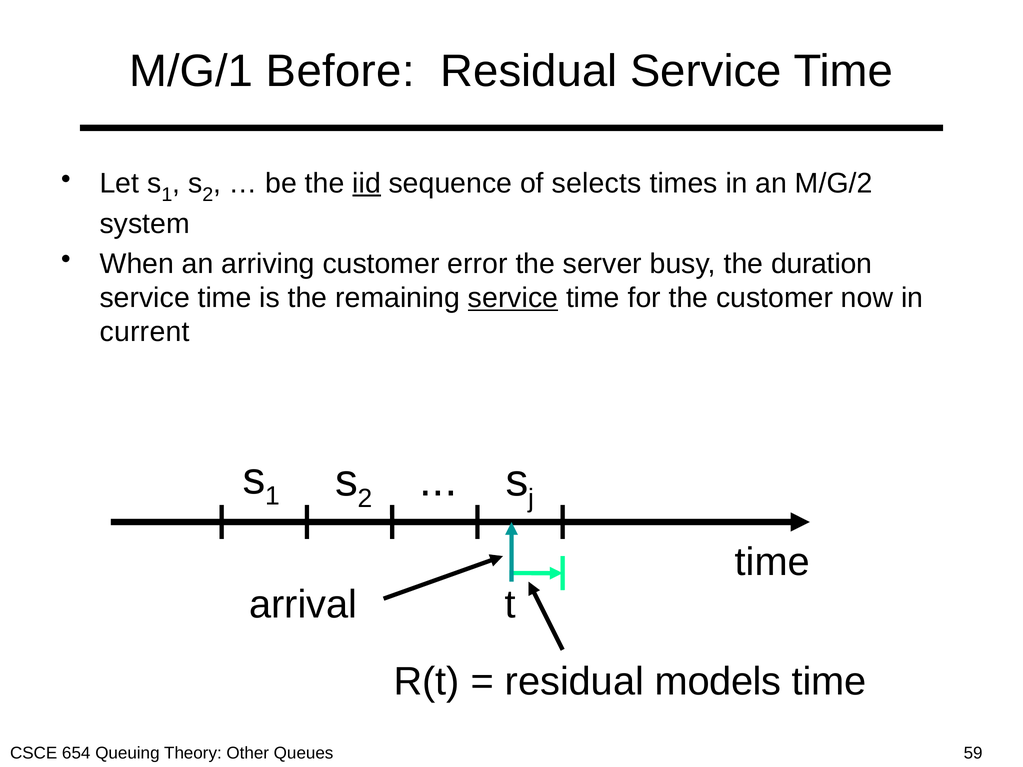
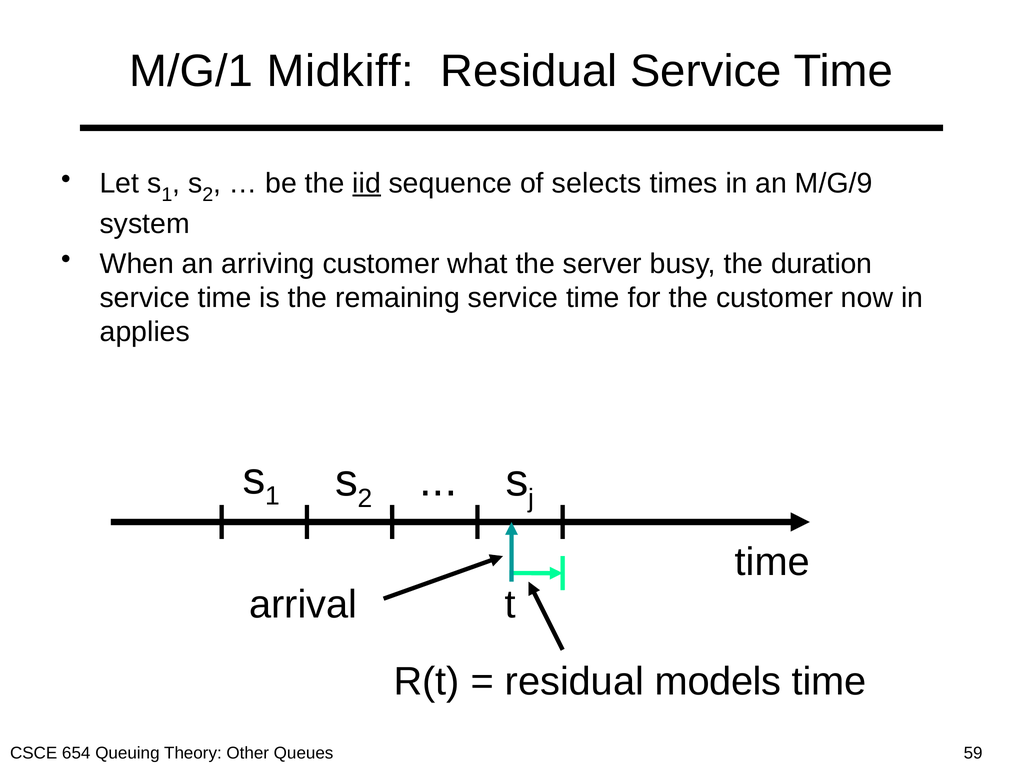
Before: Before -> Midkiff
M/G/2: M/G/2 -> M/G/9
error: error -> what
service at (513, 298) underline: present -> none
current: current -> applies
